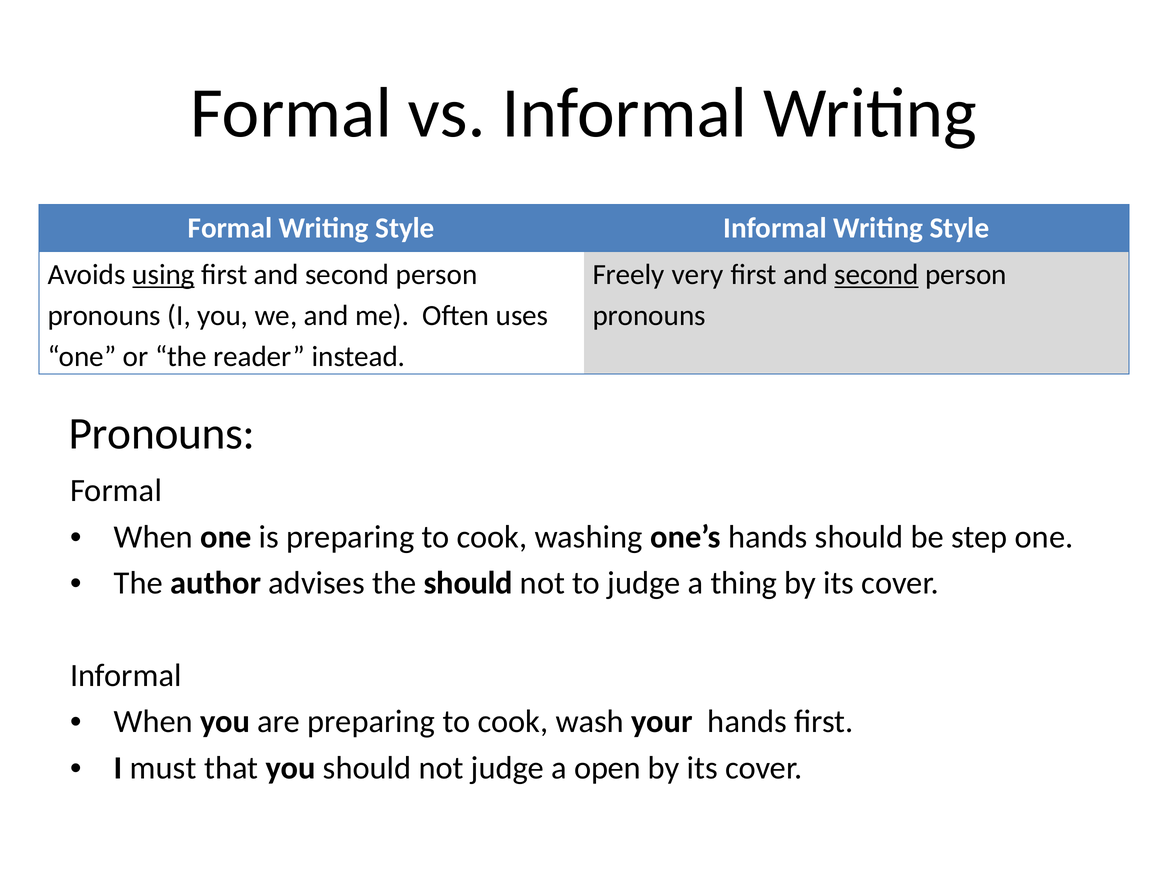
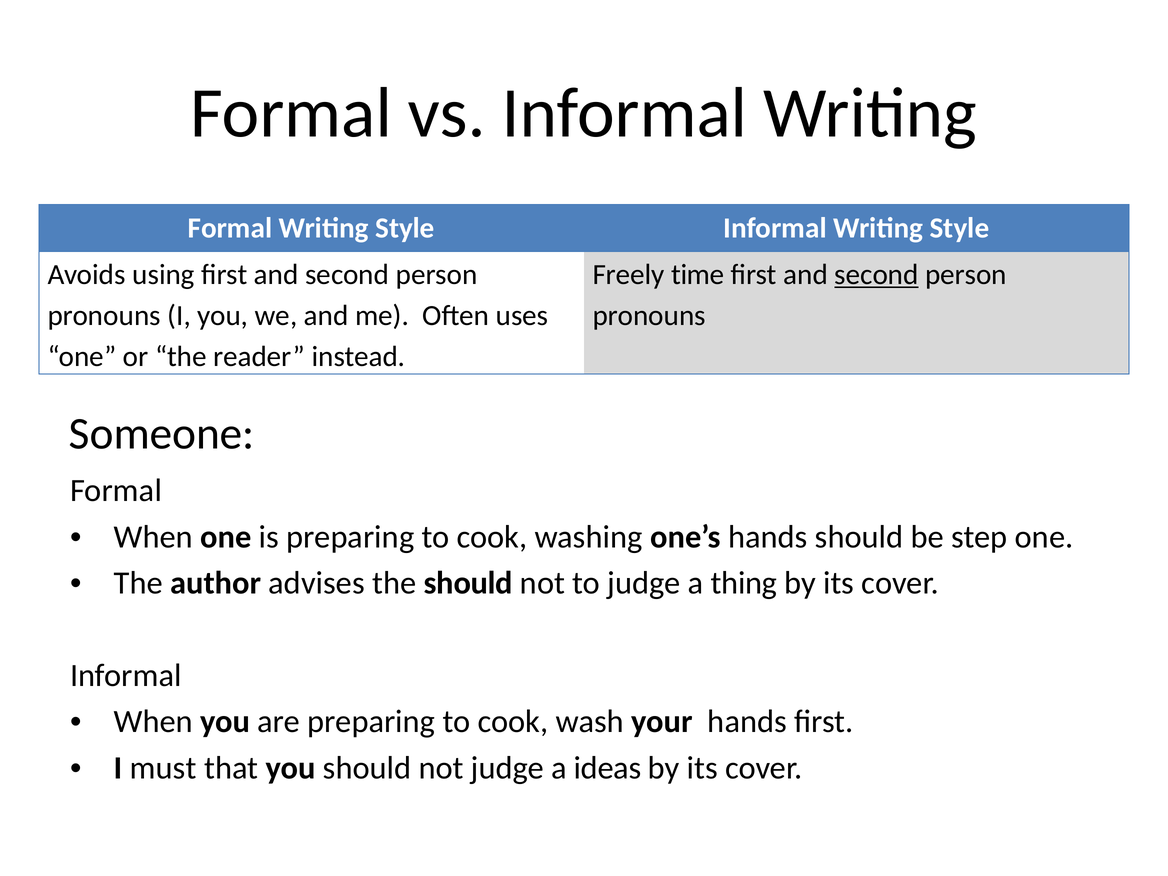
using underline: present -> none
very: very -> time
Pronouns at (162, 434): Pronouns -> Someone
open: open -> ideas
